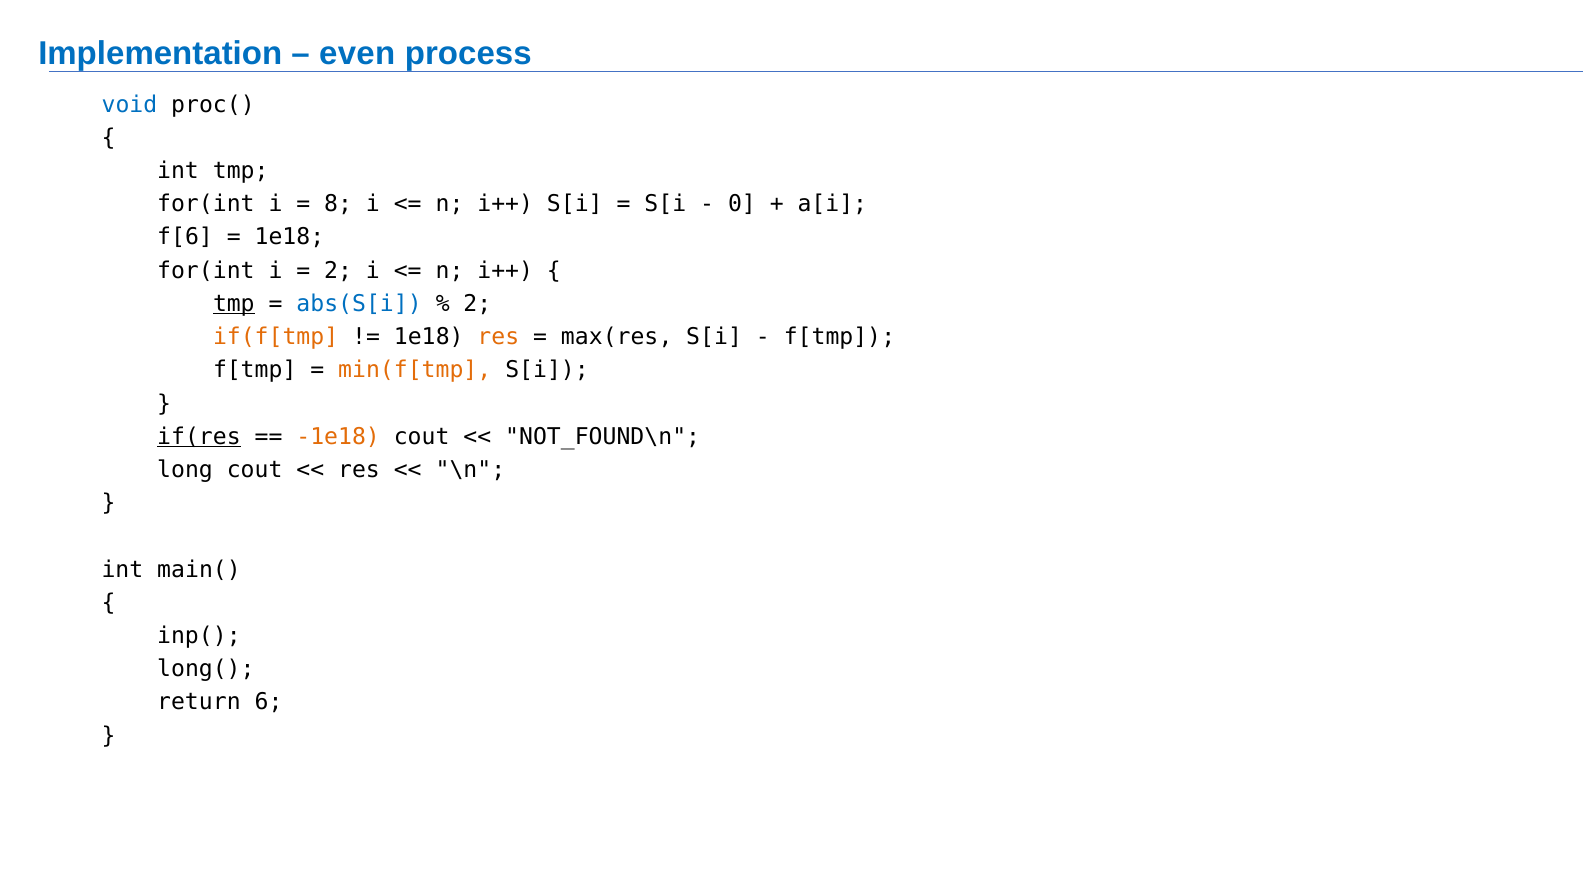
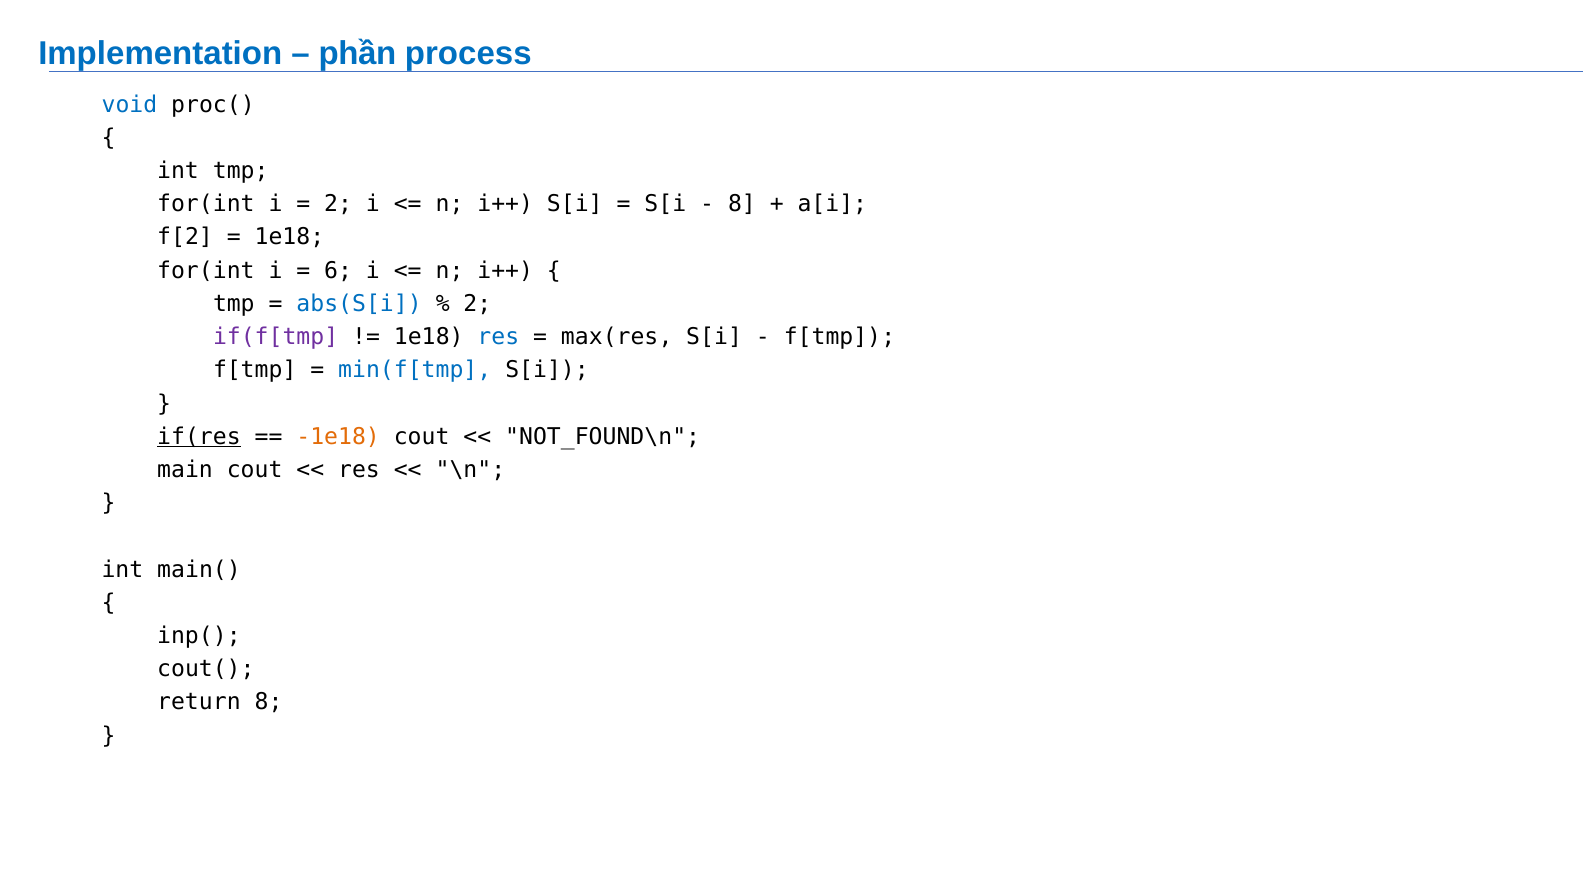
even: even -> phần
8 at (338, 204): 8 -> 2
0 at (742, 204): 0 -> 8
f[6: f[6 -> f[2
2 at (338, 271): 2 -> 6
tmp at (234, 304) underline: present -> none
if(f[tmp colour: orange -> purple
res at (498, 337) colour: orange -> blue
min(f[tmp colour: orange -> blue
long: long -> main
long(: long( -> cout(
return 6: 6 -> 8
